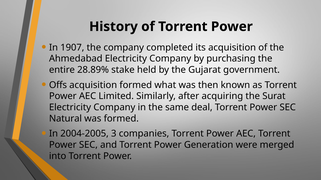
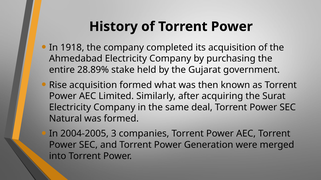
1907: 1907 -> 1918
Offs: Offs -> Rise
